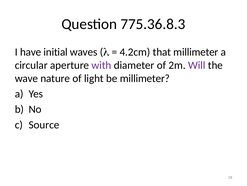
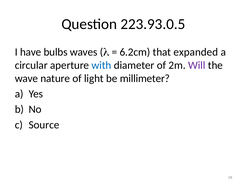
775.36.8.3: 775.36.8.3 -> 223.93.0.5
initial: initial -> bulbs
4.2cm: 4.2cm -> 6.2cm
that millimeter: millimeter -> expanded
with colour: purple -> blue
